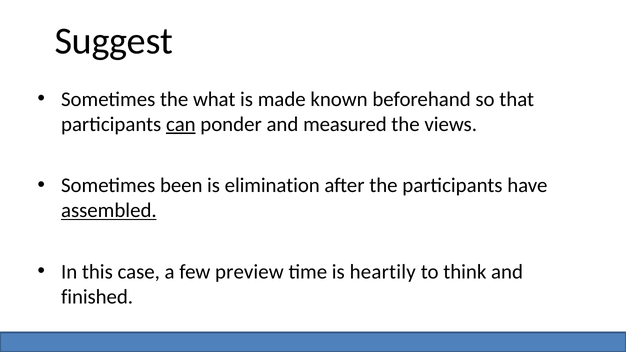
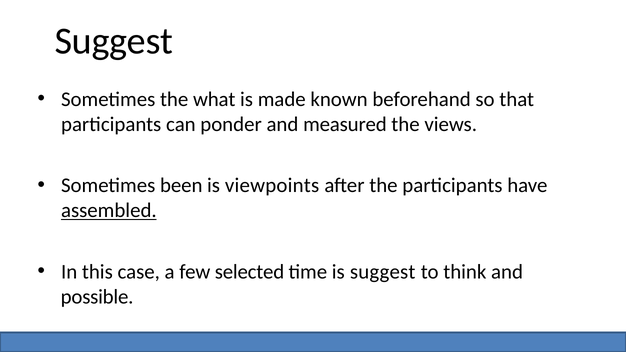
can underline: present -> none
elimination: elimination -> viewpoints
preview: preview -> selected
is heartily: heartily -> suggest
finished: finished -> possible
